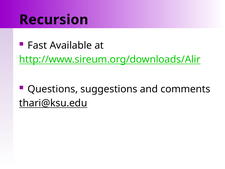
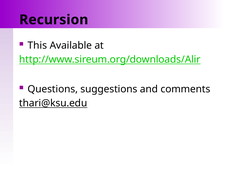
Fast: Fast -> This
